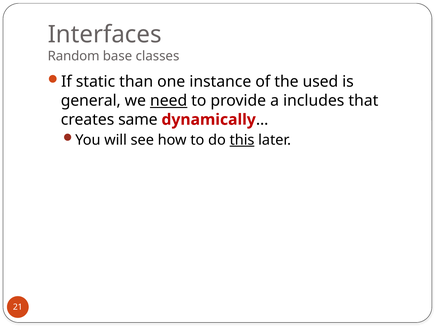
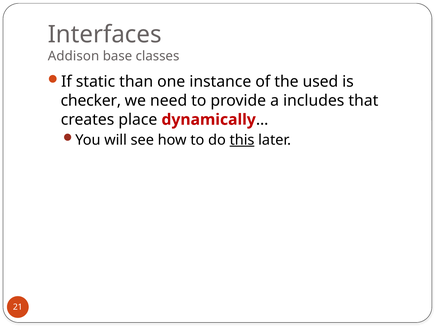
Random: Random -> Addison
general: general -> checker
need underline: present -> none
same: same -> place
